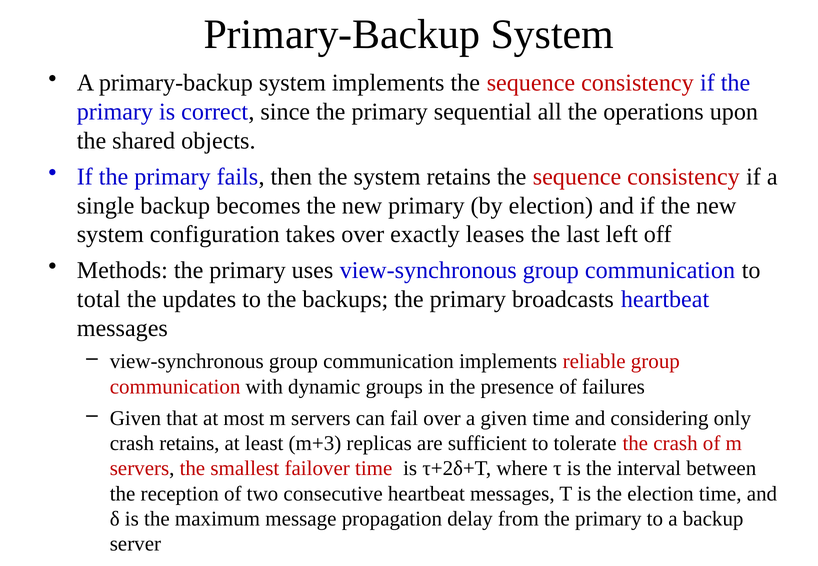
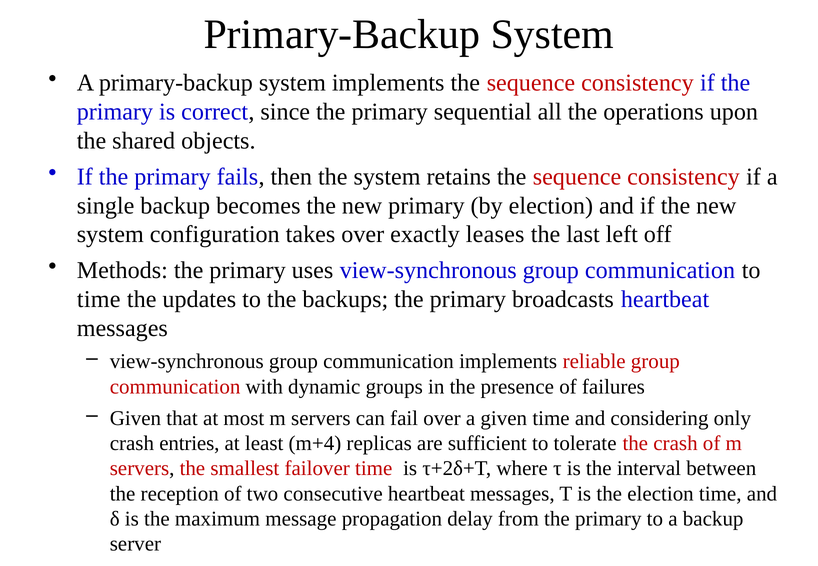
total at (99, 300): total -> time
crash retains: retains -> entries
m+3: m+3 -> m+4
